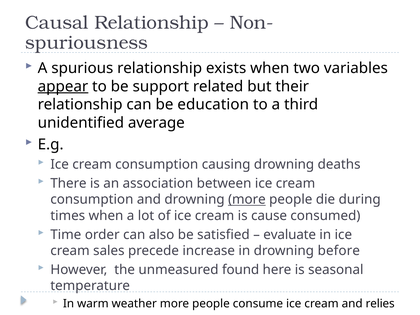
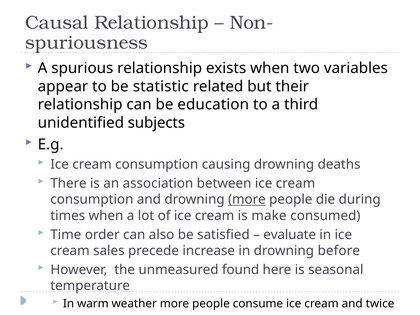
appear underline: present -> none
support: support -> statistic
average: average -> subjects
cause: cause -> make
relies: relies -> twice
